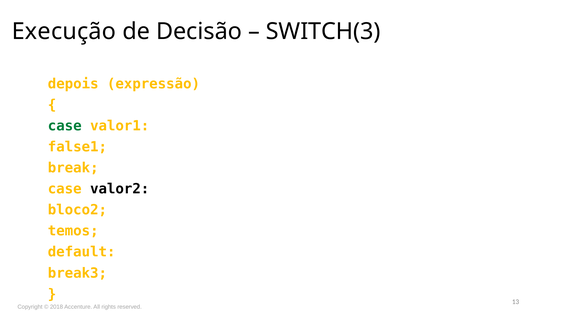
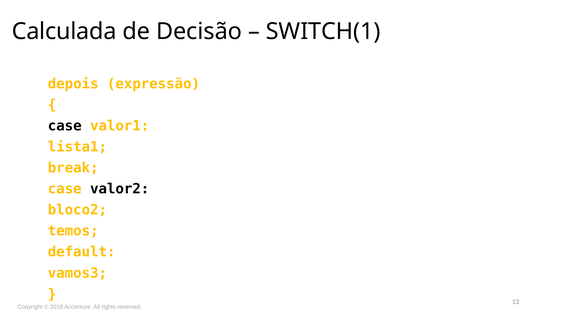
Execução: Execução -> Calculada
SWITCH(3: SWITCH(3 -> SWITCH(1
case at (65, 126) colour: green -> black
false1: false1 -> lista1
break3: break3 -> vamos3
